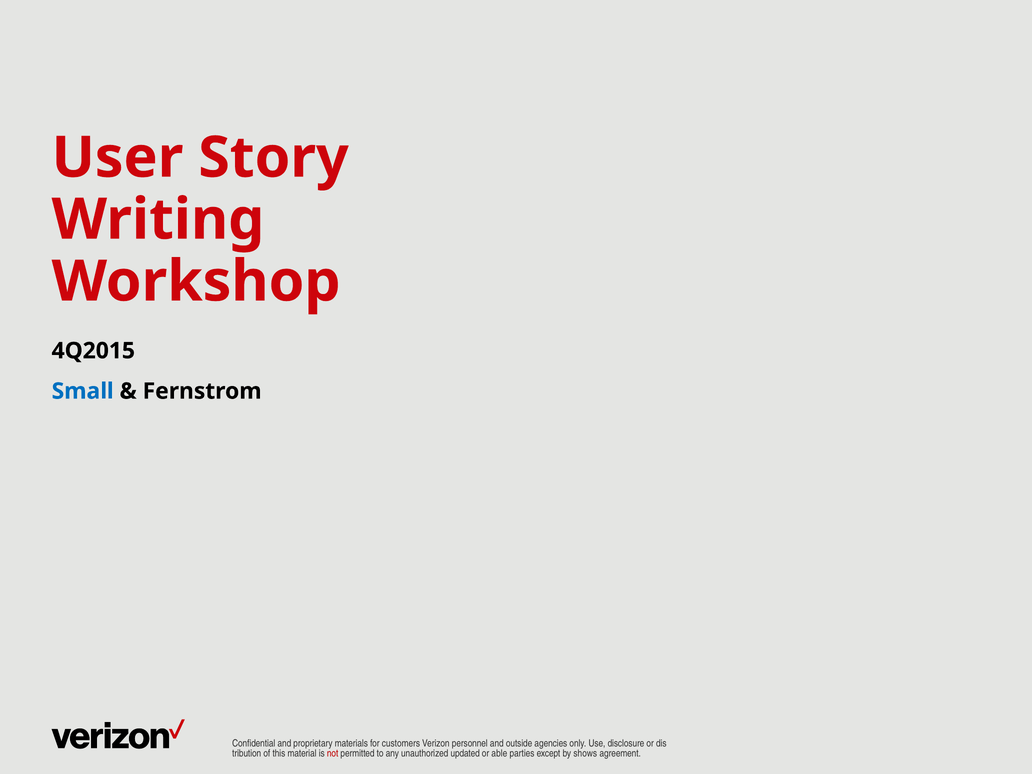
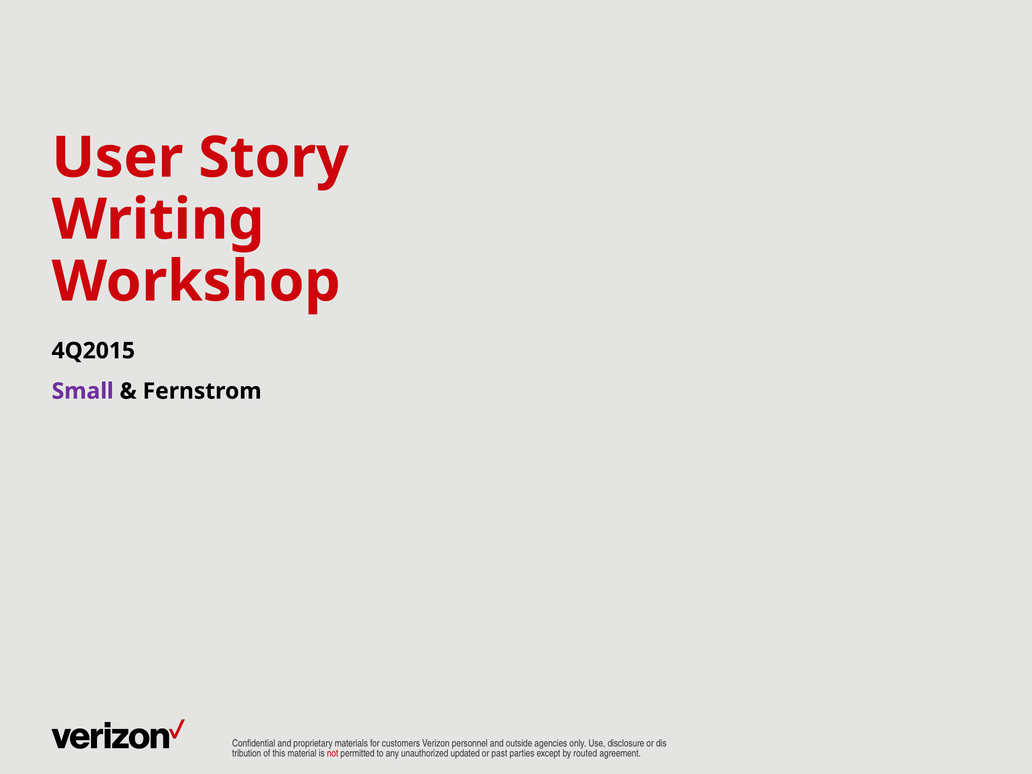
Small colour: blue -> purple
able: able -> past
shows: shows -> routed
